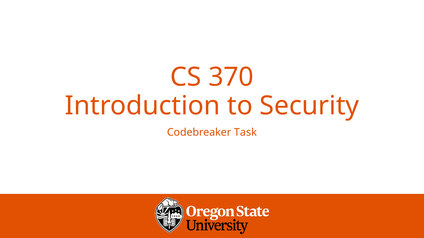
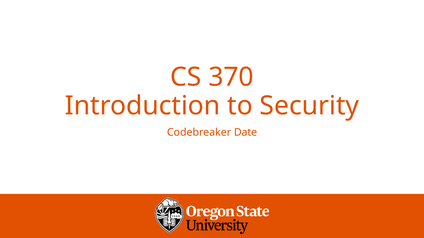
Task: Task -> Date
